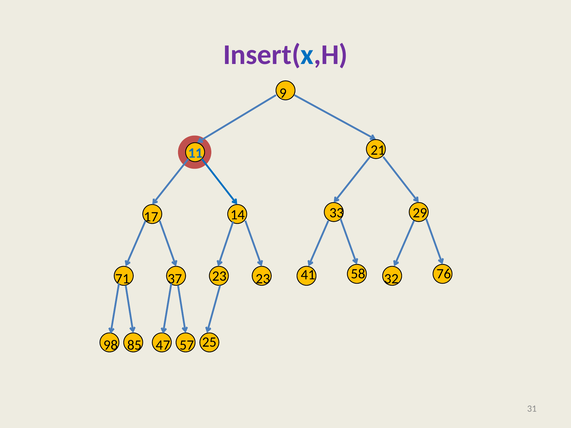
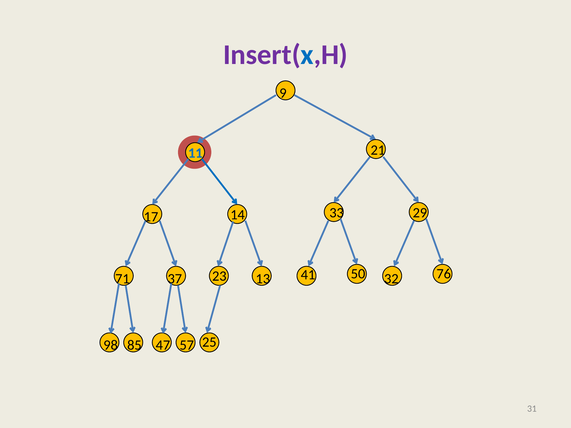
37 23: 23 -> 13
58: 58 -> 50
